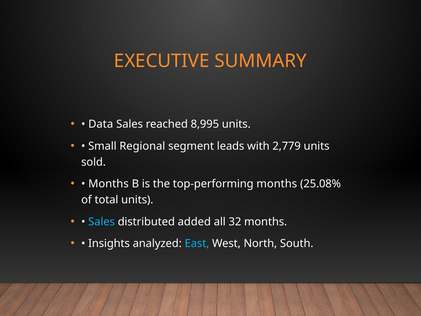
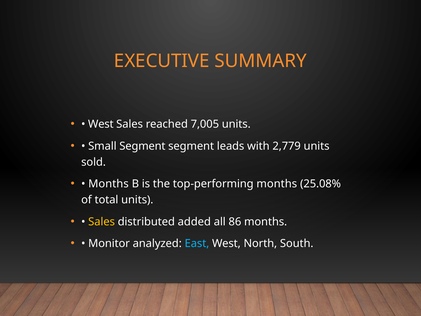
Data at (101, 124): Data -> West
8,995: 8,995 -> 7,005
Small Regional: Regional -> Segment
Sales at (102, 222) colour: light blue -> yellow
32: 32 -> 86
Insights: Insights -> Monitor
